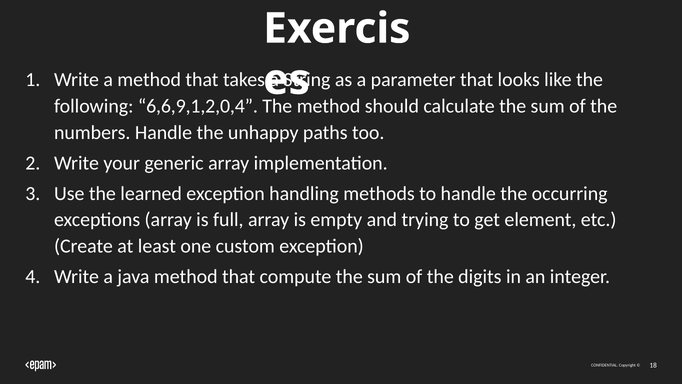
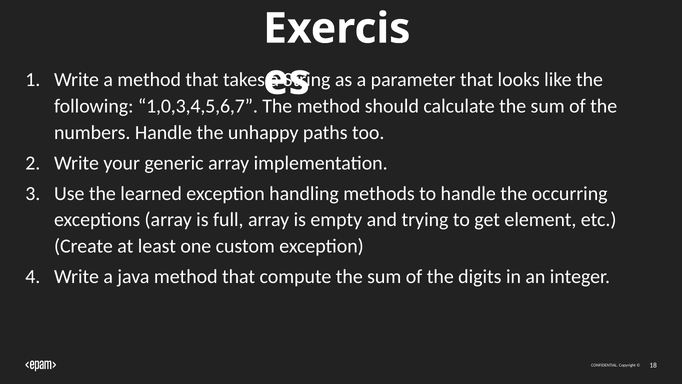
6,6,9,1,2,0,4: 6,6,9,1,2,0,4 -> 1,0,3,4,5,6,7
